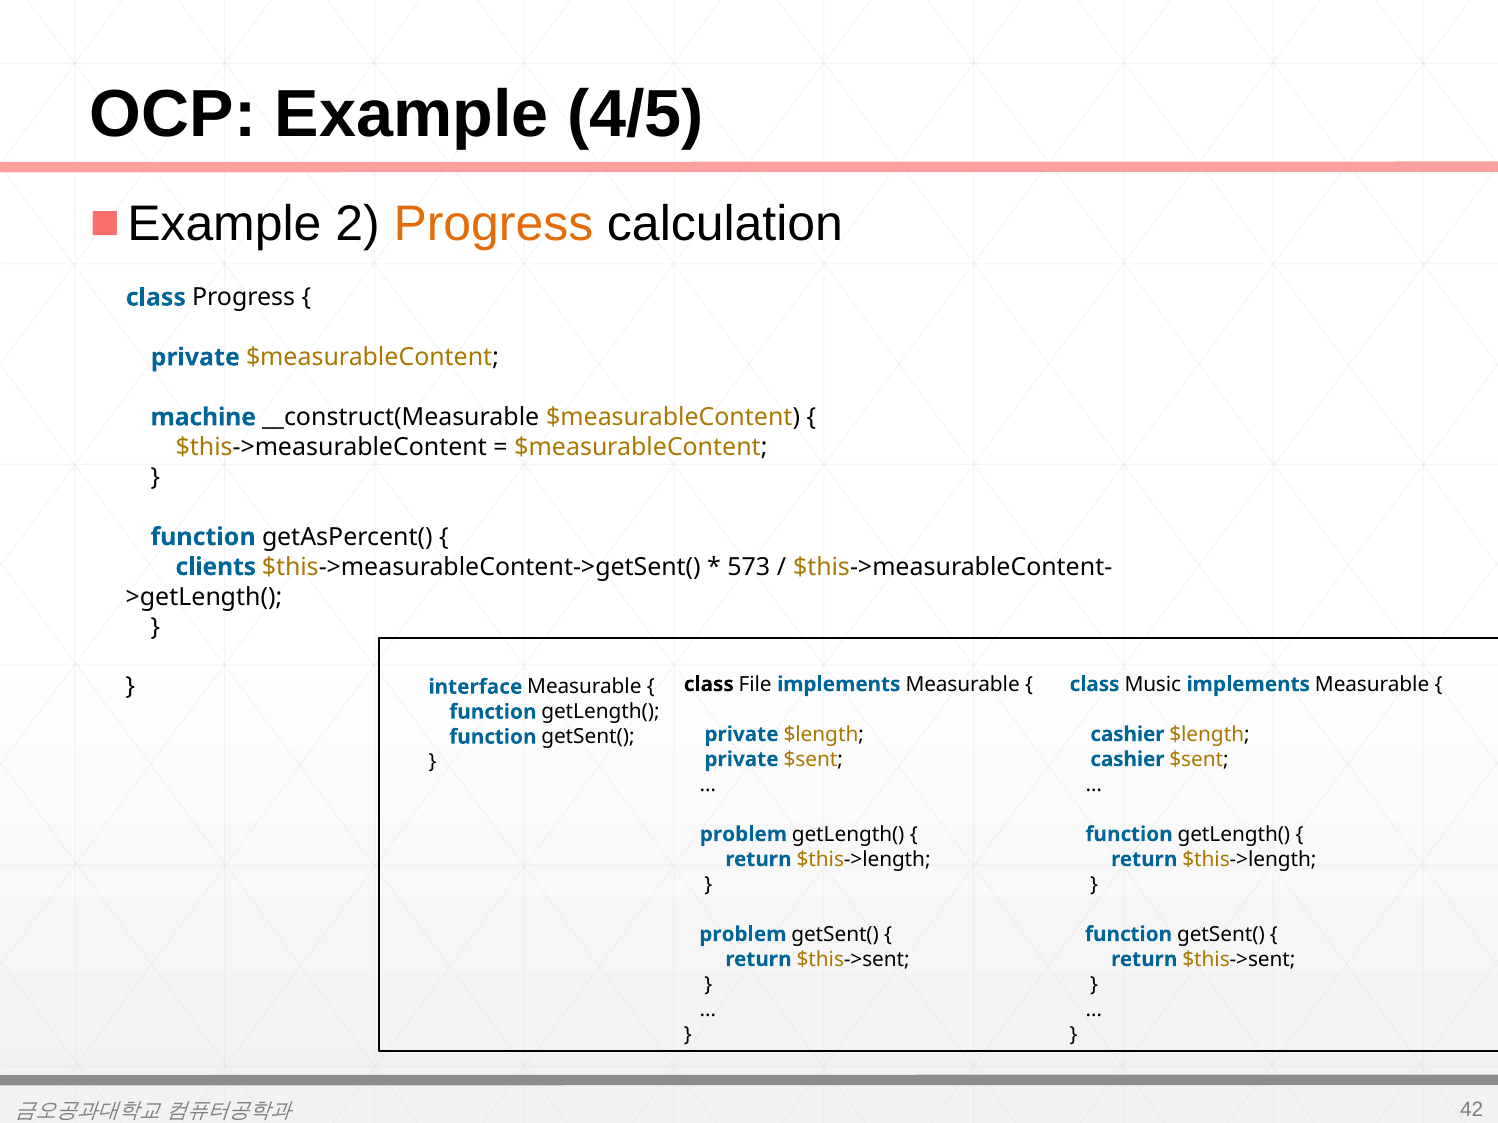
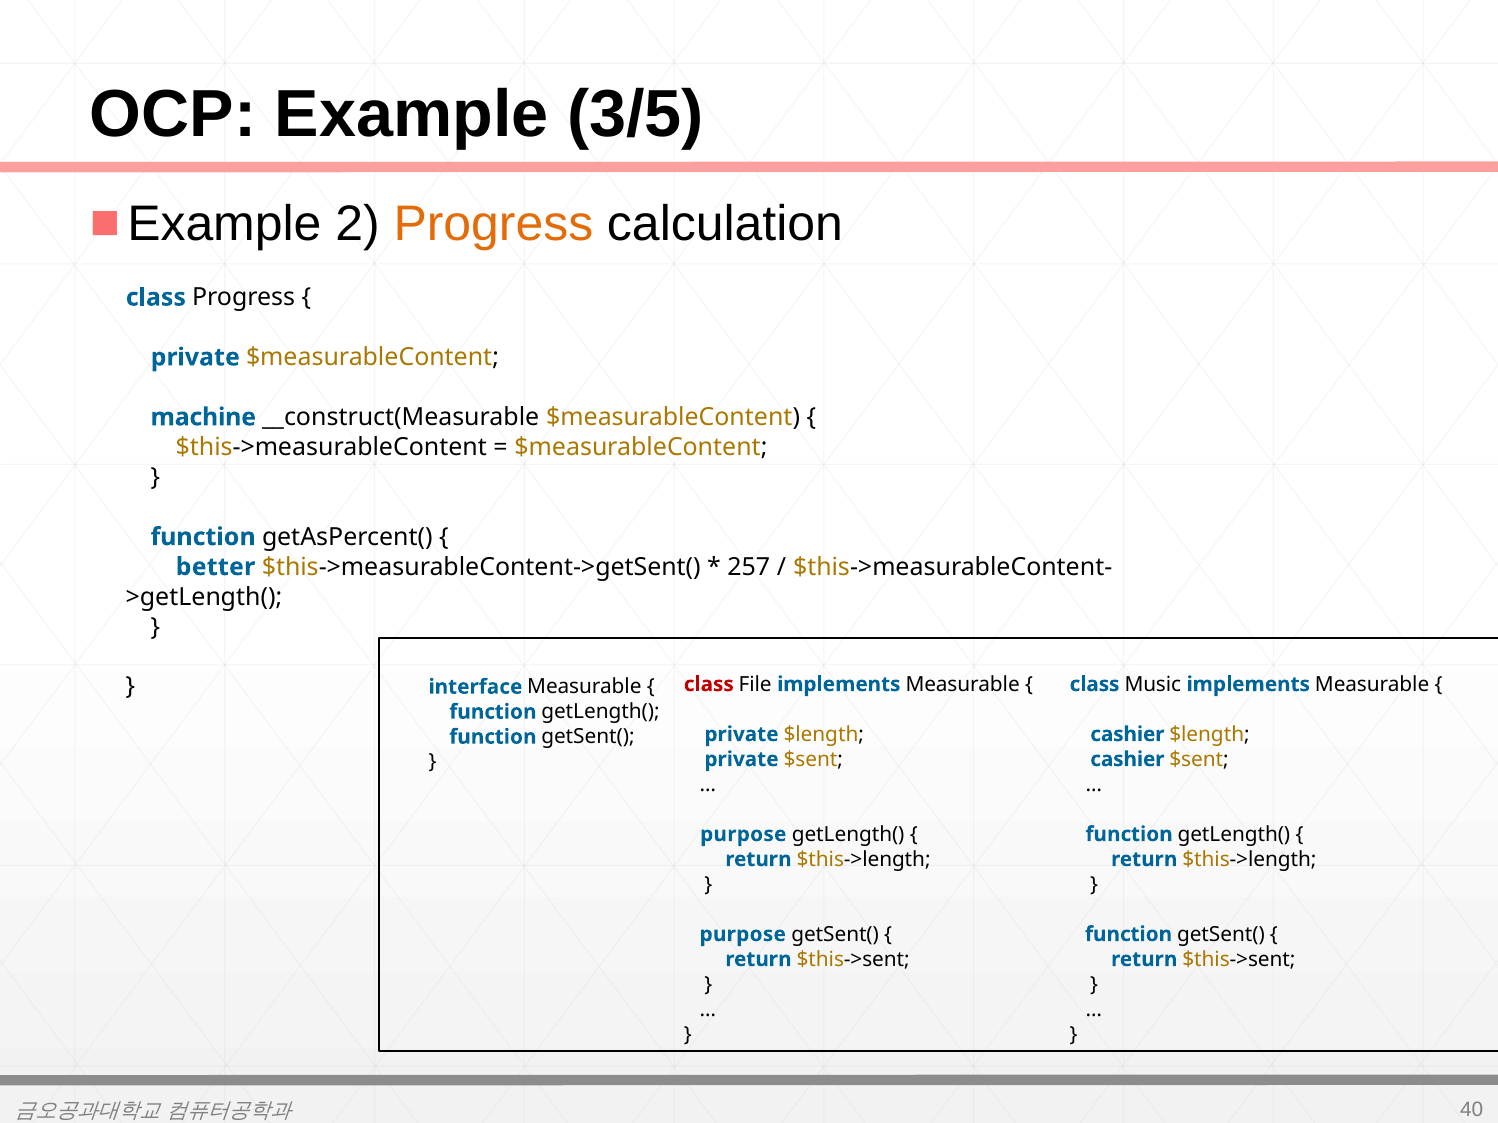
4/5: 4/5 -> 3/5
clients: clients -> better
573: 573 -> 257
class at (709, 685) colour: black -> red
problem at (743, 835): problem -> purpose
problem at (743, 935): problem -> purpose
42: 42 -> 40
